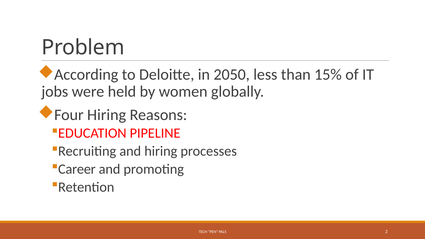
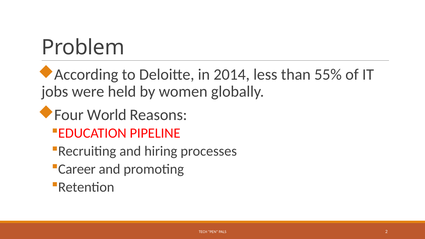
2050: 2050 -> 2014
15%: 15% -> 55%
Four Hiring: Hiring -> World
